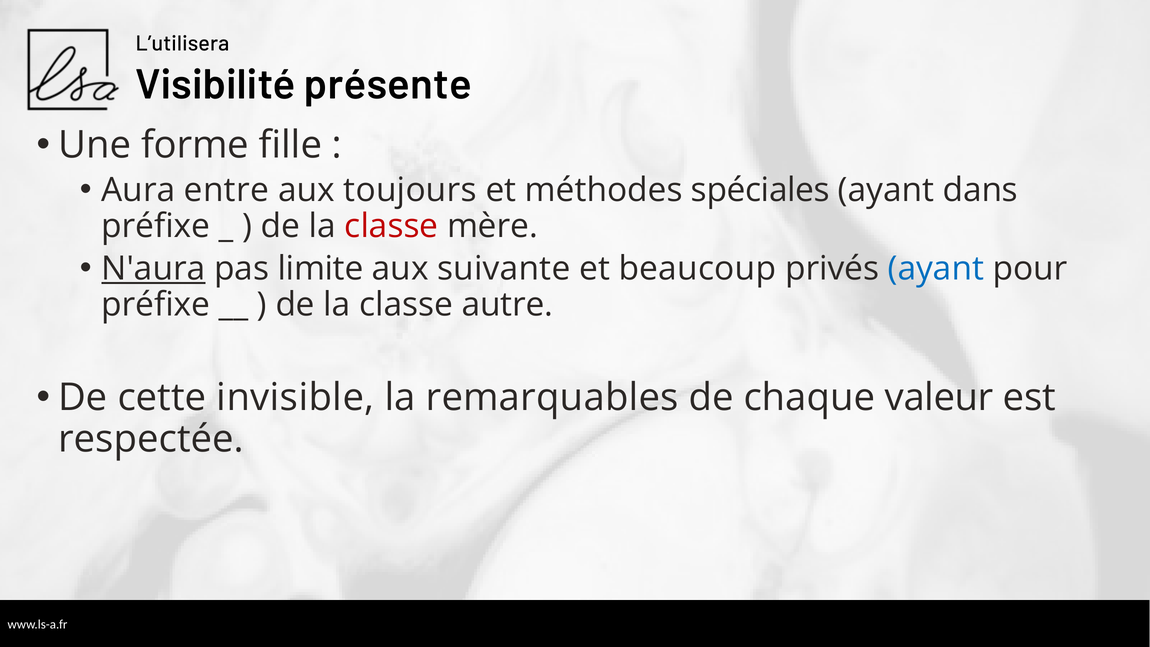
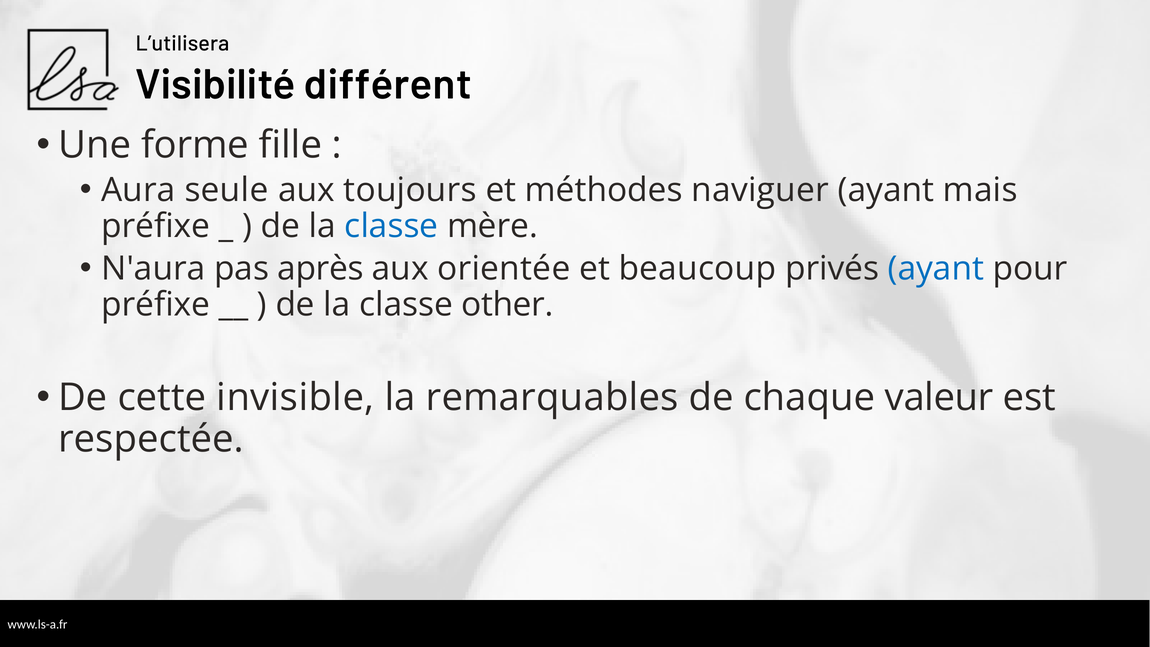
présente: présente -> différent
entre: entre -> seule
spéciales: spéciales -> naviguer
dans: dans -> mais
classe at (391, 226) colour: red -> blue
N'aura underline: present -> none
limite: limite -> après
suivante: suivante -> orientée
autre: autre -> other
